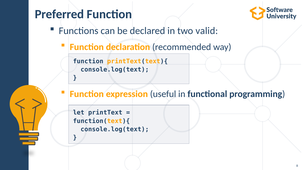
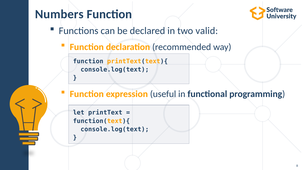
Preferred: Preferred -> Numbers
